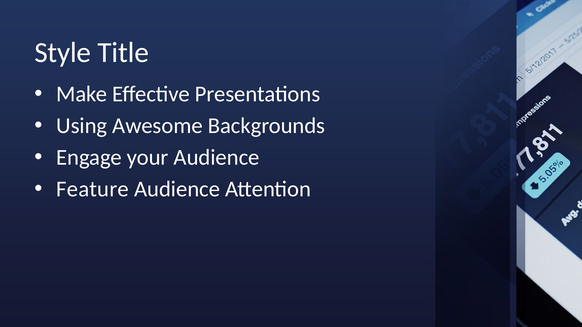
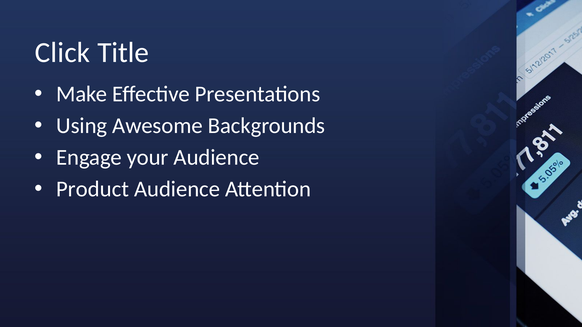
Style: Style -> Click
Feature: Feature -> Product
